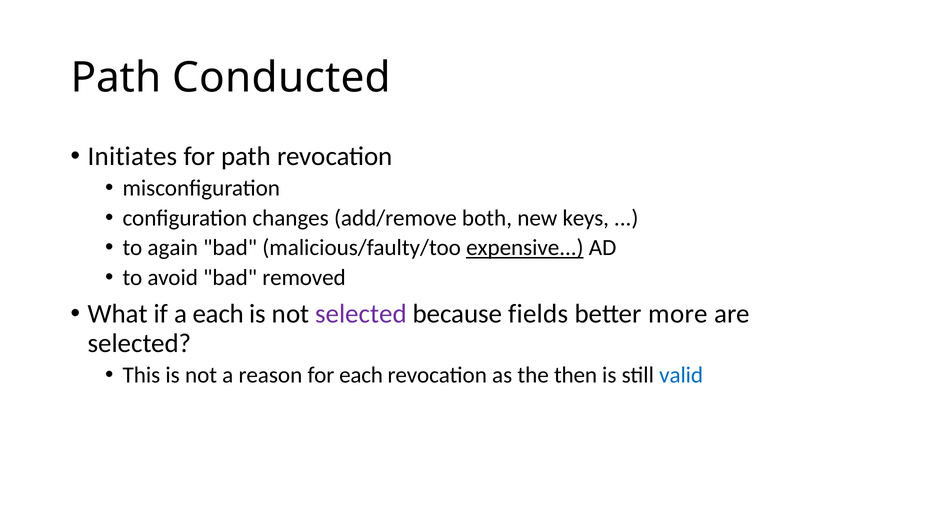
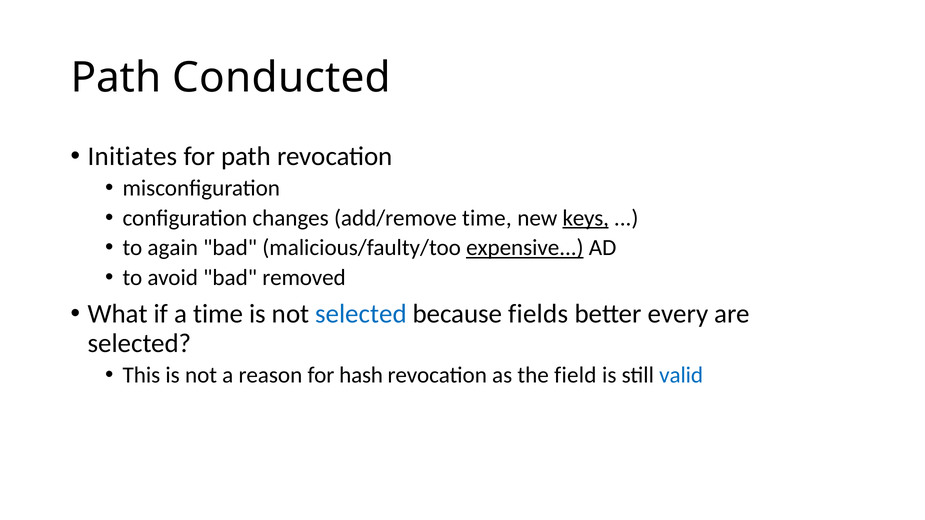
add/remove both: both -> time
keys underline: none -> present
a each: each -> time
selected at (361, 314) colour: purple -> blue
more: more -> every
for each: each -> hash
then: then -> field
